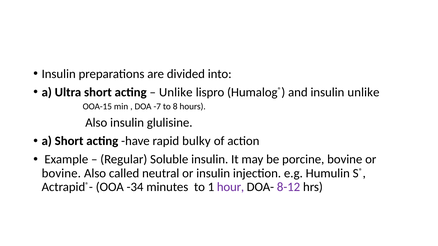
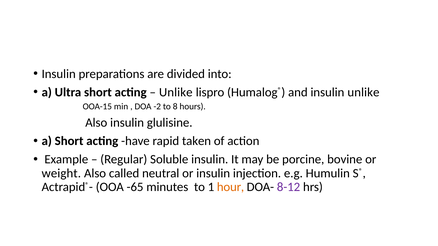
-7: -7 -> -2
bulky: bulky -> taken
bovine at (61, 173): bovine -> weight
-34: -34 -> -65
hour colour: purple -> orange
